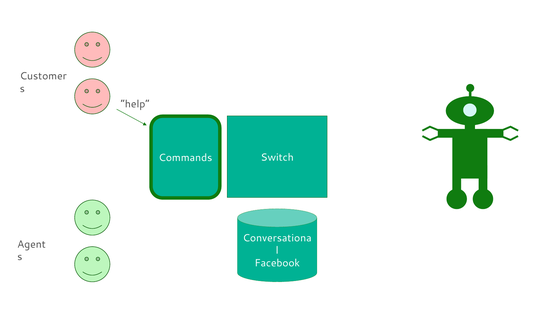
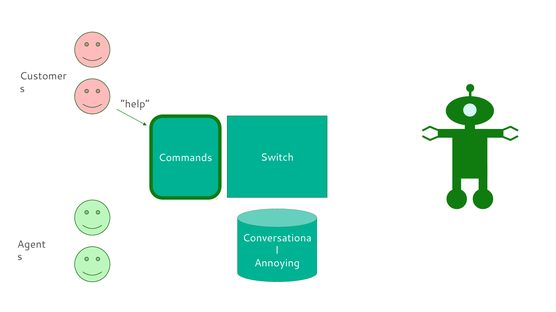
Facebook: Facebook -> Annoying
